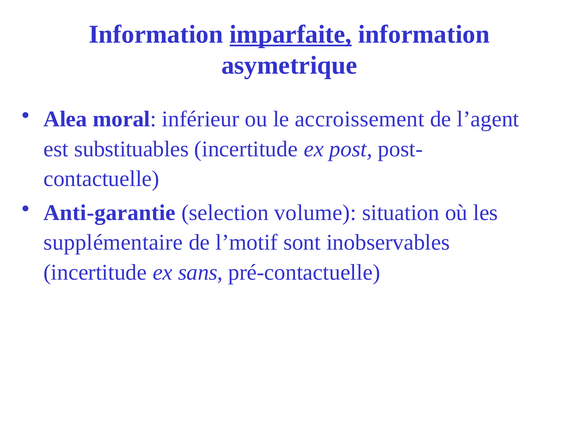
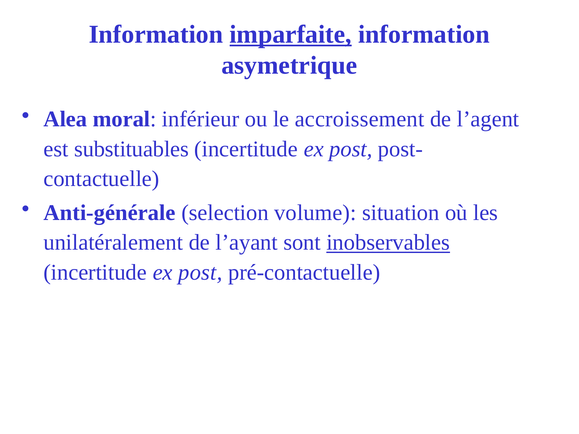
Anti-garantie: Anti-garantie -> Anti-générale
supplémentaire: supplémentaire -> unilatéralement
l’motif: l’motif -> l’ayant
inobservables underline: none -> present
sans at (201, 272): sans -> post
